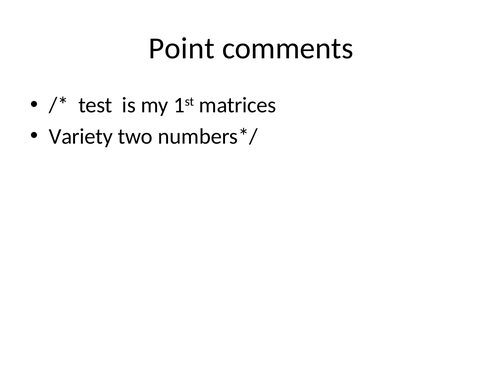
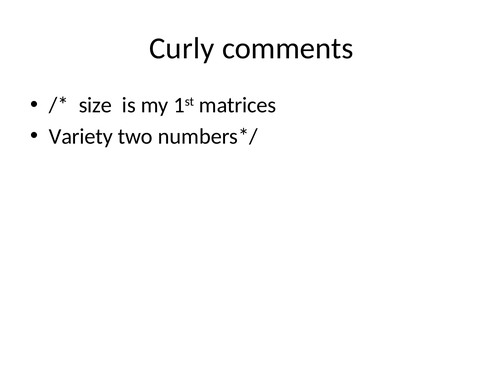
Point: Point -> Curly
test: test -> size
